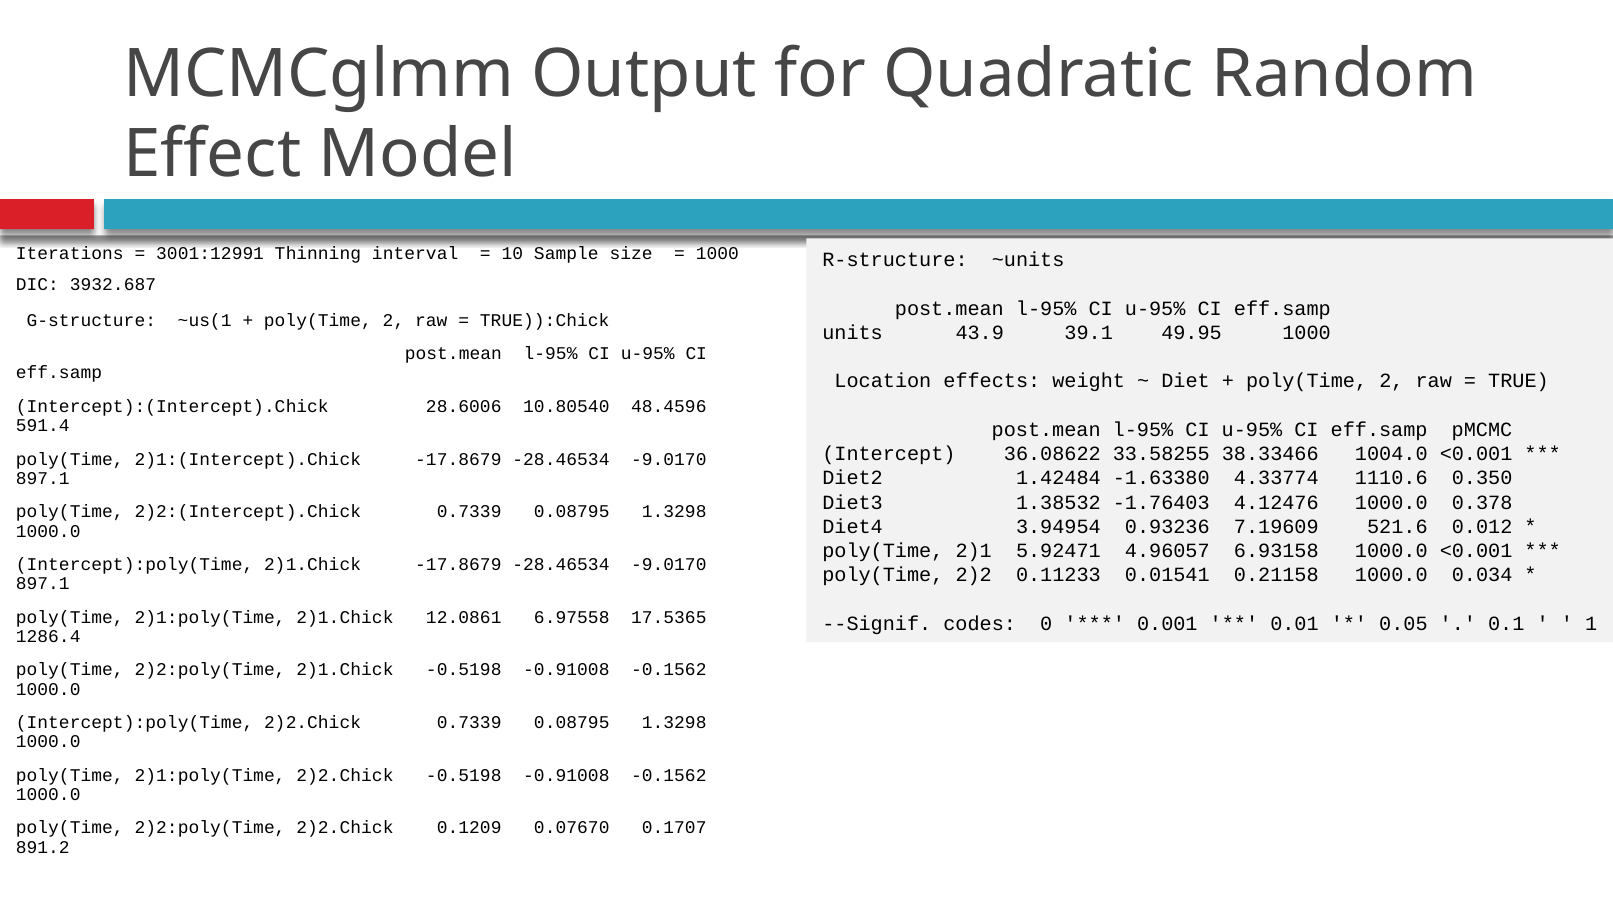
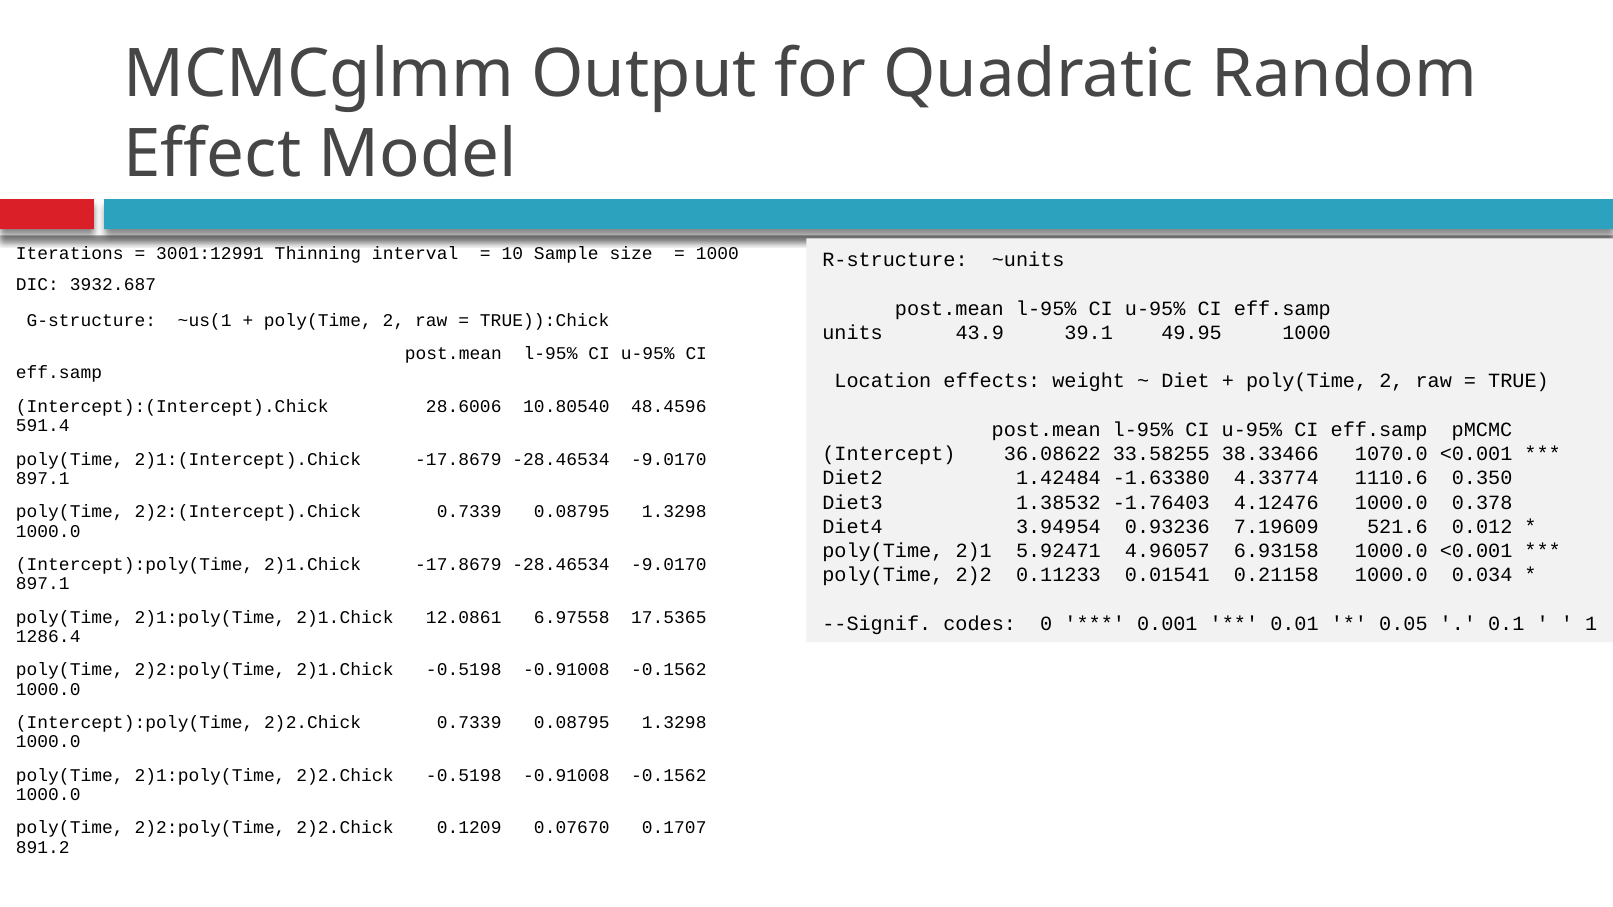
1004.0: 1004.0 -> 1070.0
